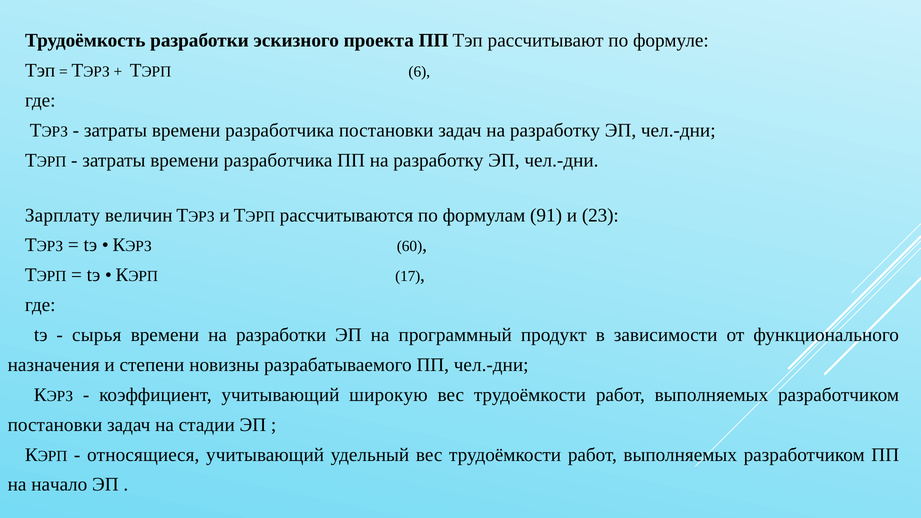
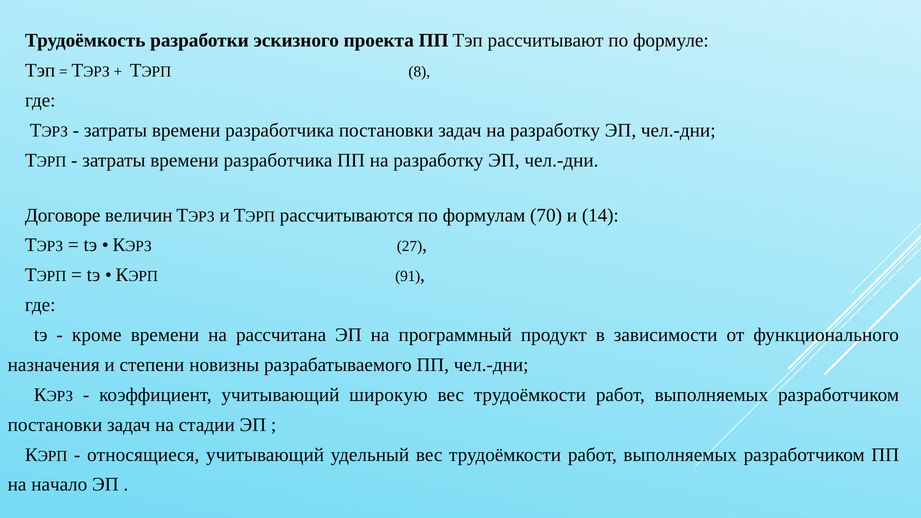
6: 6 -> 8
Зарплату: Зарплату -> Договоре
91: 91 -> 70
23: 23 -> 14
60: 60 -> 27
17: 17 -> 91
сырья: сырья -> кроме
на разработки: разработки -> рассчитана
